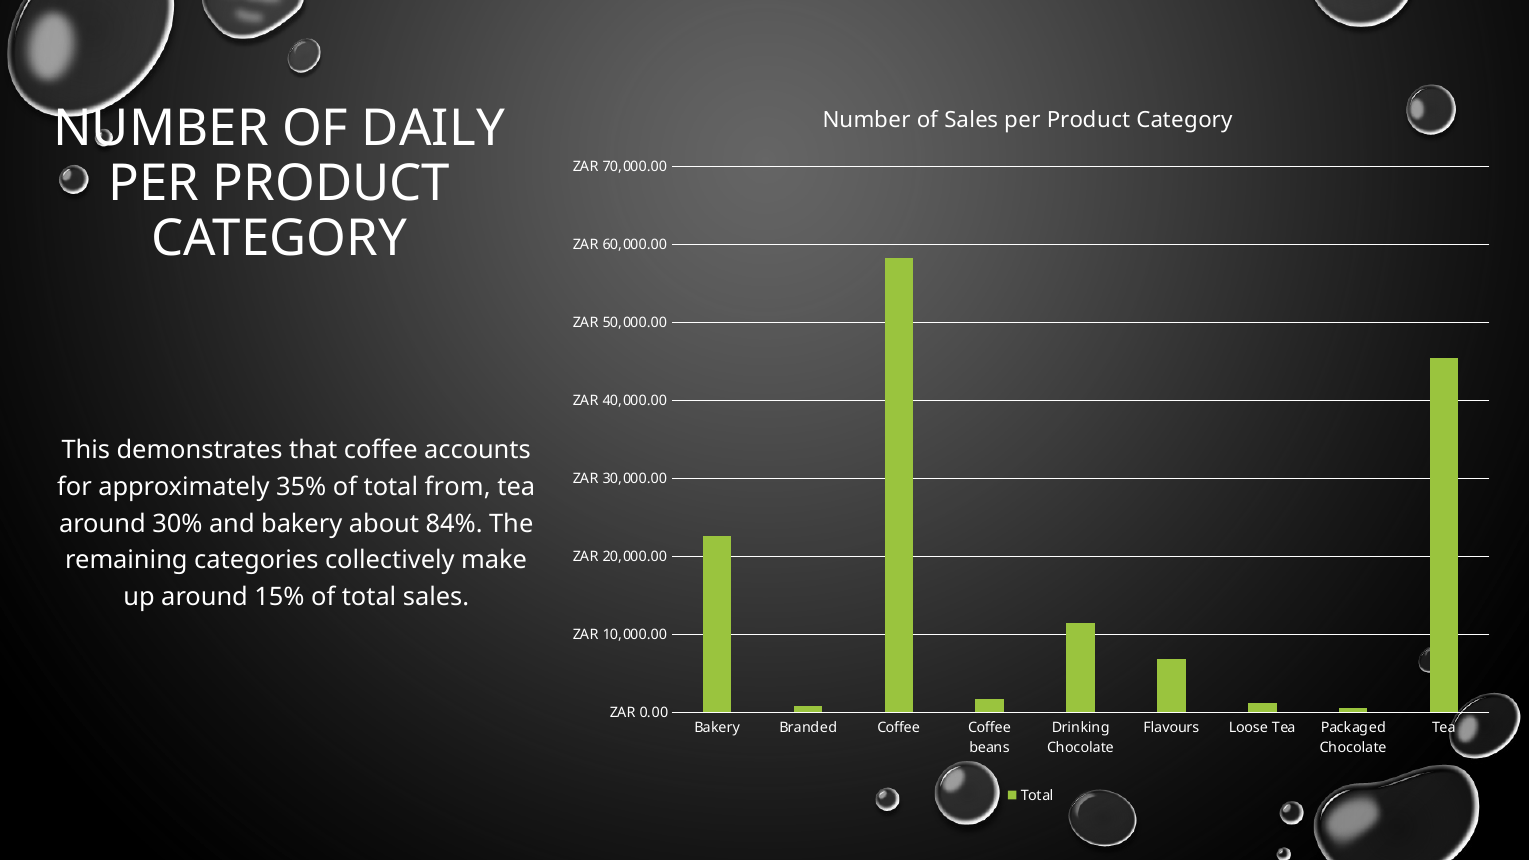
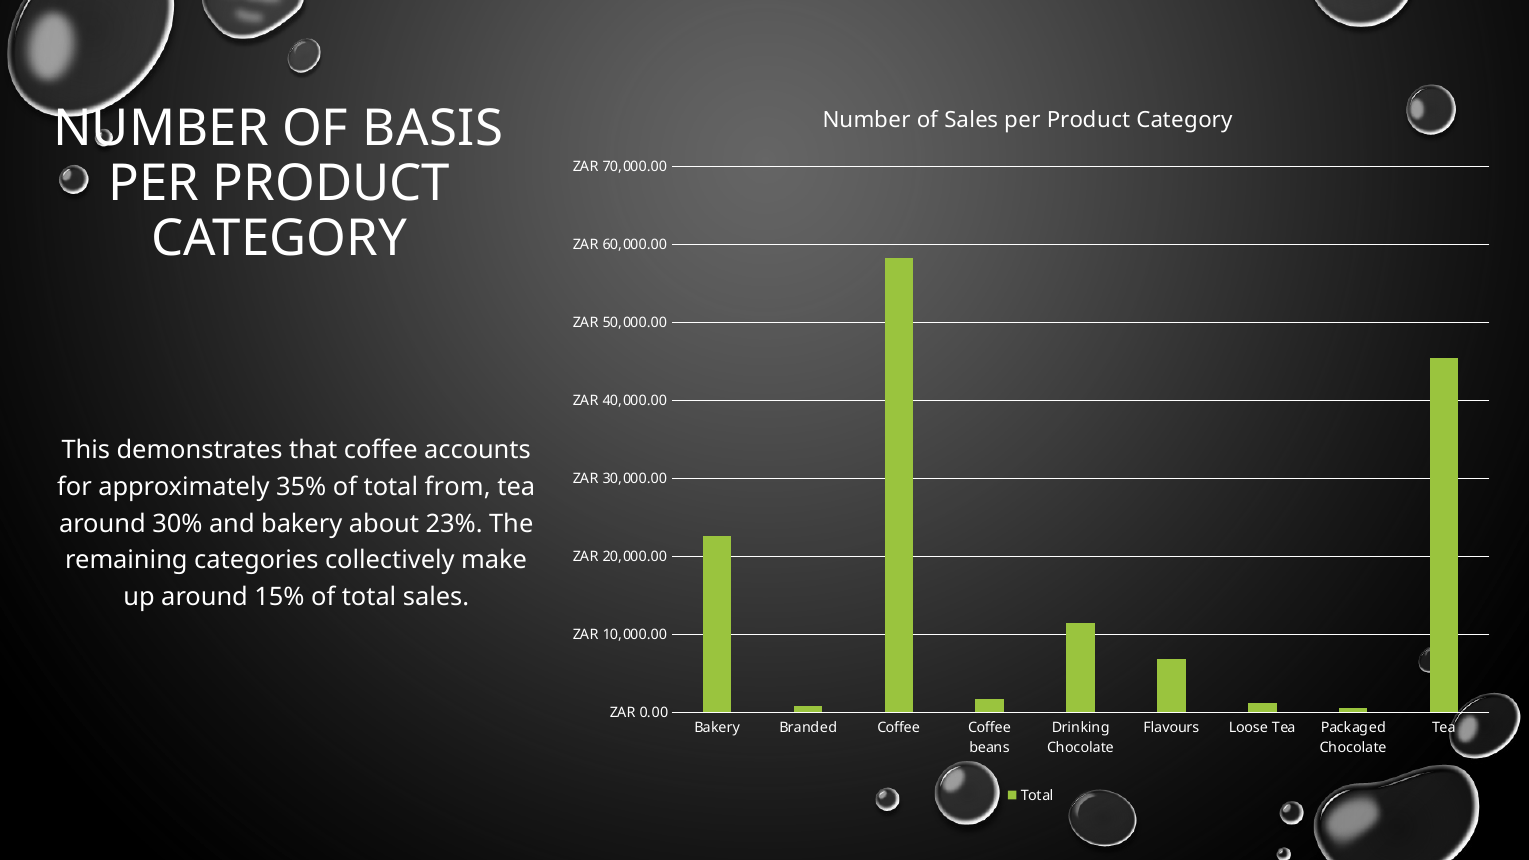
DAILY: DAILY -> BASIS
84%: 84% -> 23%
